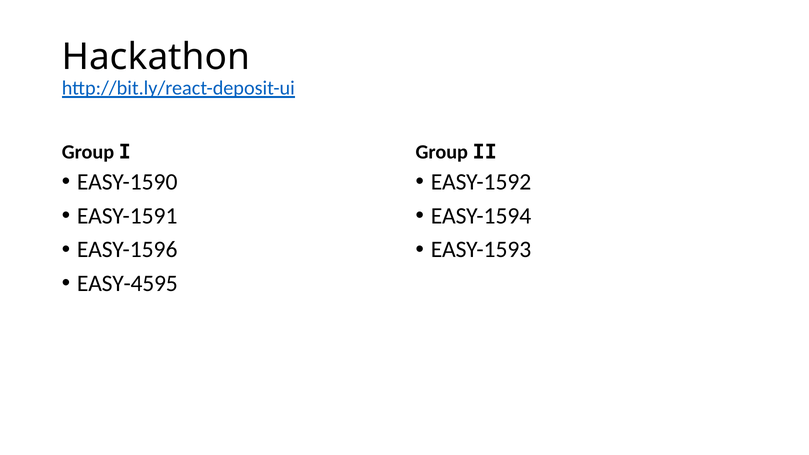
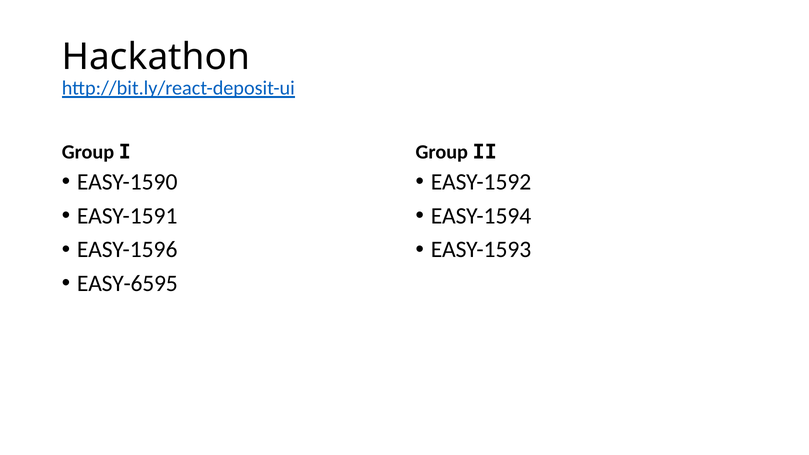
EASY-4595: EASY-4595 -> EASY-6595
